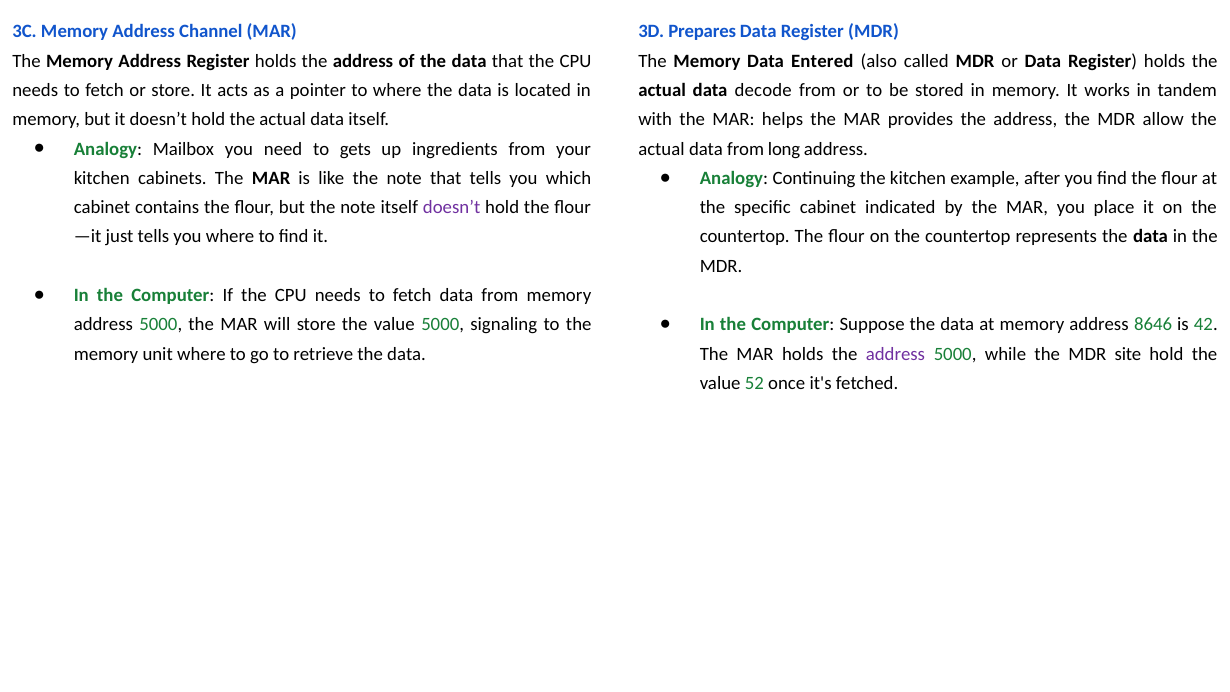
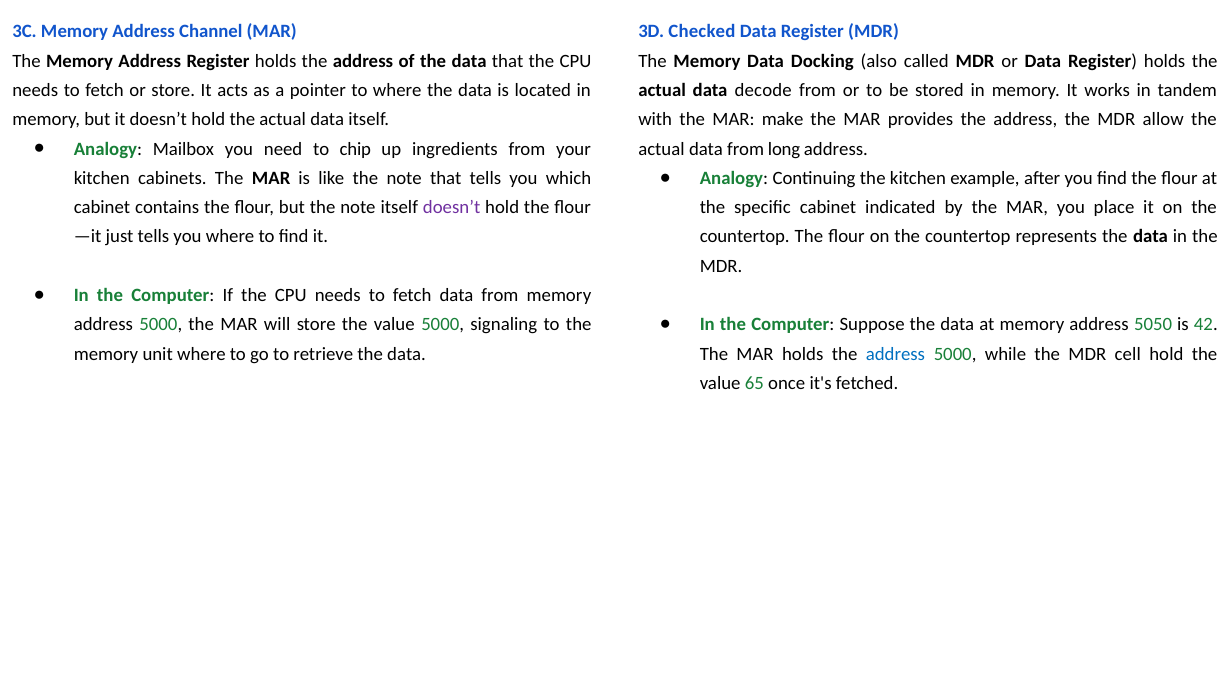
Prepares: Prepares -> Checked
Entered: Entered -> Docking
helps: helps -> make
gets: gets -> chip
8646: 8646 -> 5050
address at (895, 354) colour: purple -> blue
site: site -> cell
52: 52 -> 65
